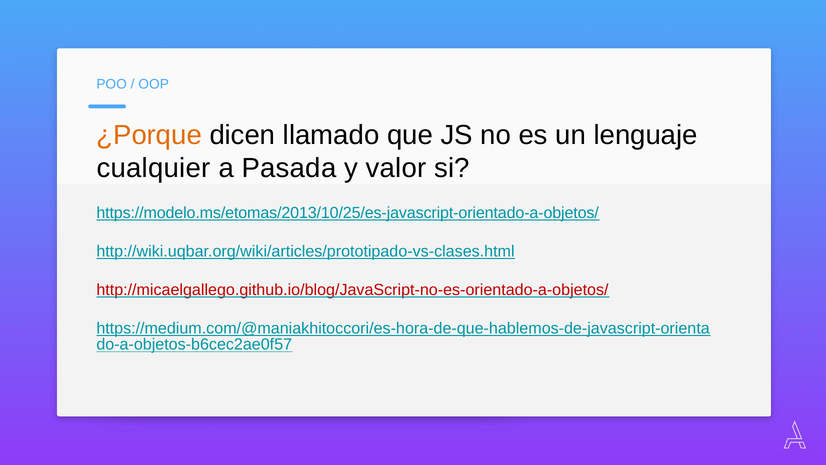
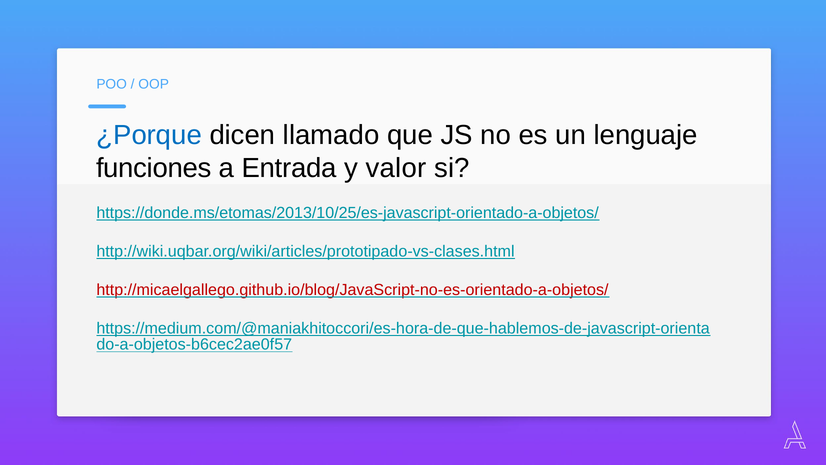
¿Porque colour: orange -> blue
cualquier: cualquier -> funciones
Pasada: Pasada -> Entrada
https://modelo.ms/etomas/2013/10/25/es-javascript-orientado-a-objetos/: https://modelo.ms/etomas/2013/10/25/es-javascript-orientado-a-objetos/ -> https://donde.ms/etomas/2013/10/25/es-javascript-orientado-a-objetos/
